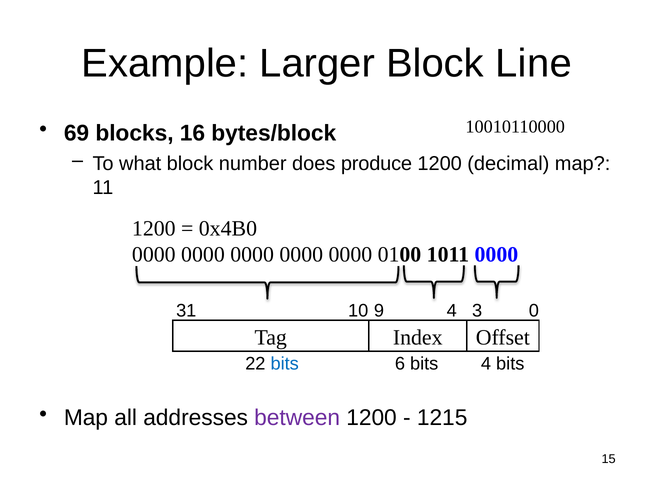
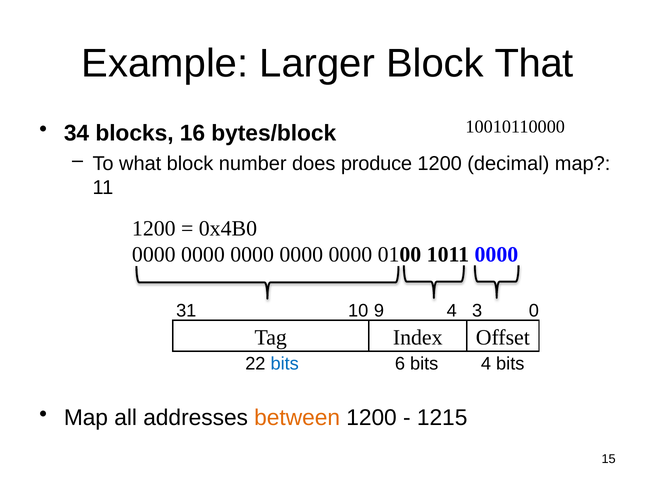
Line: Line -> That
69: 69 -> 34
between colour: purple -> orange
